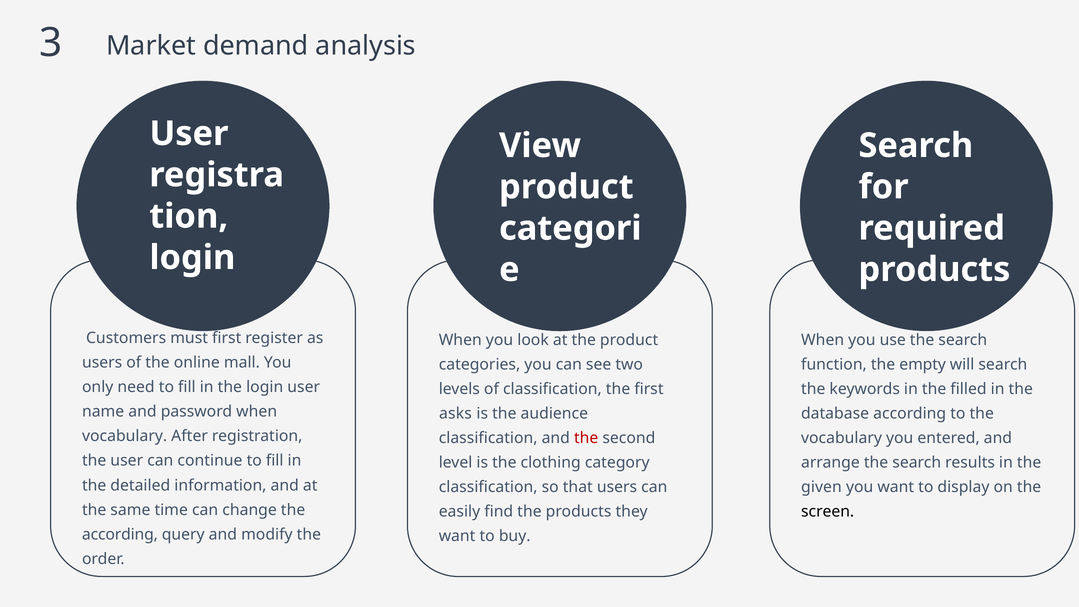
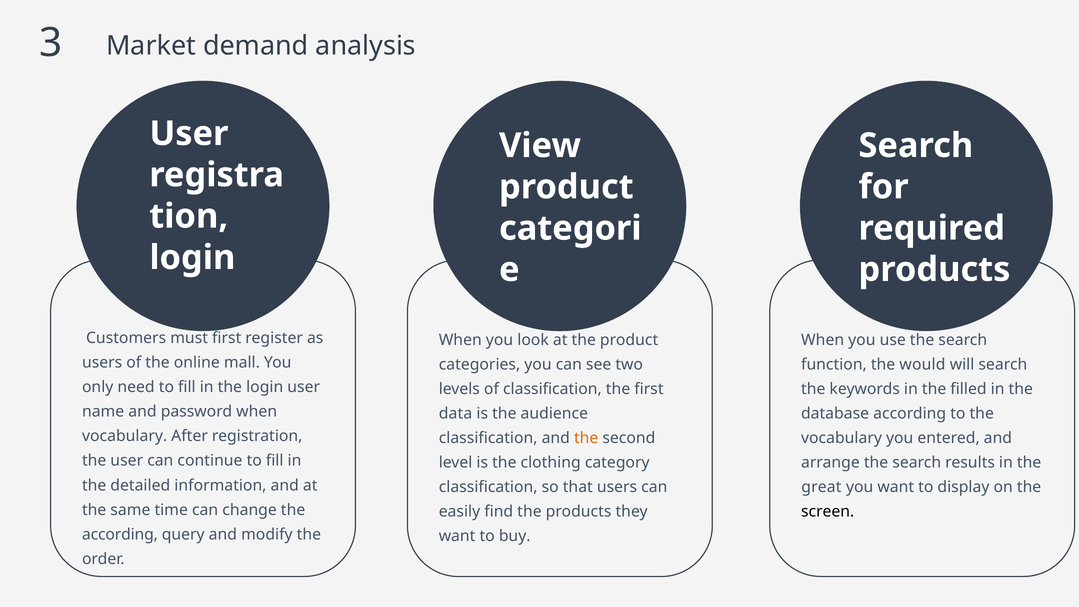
empty: empty -> would
asks: asks -> data
the at (586, 438) colour: red -> orange
given: given -> great
